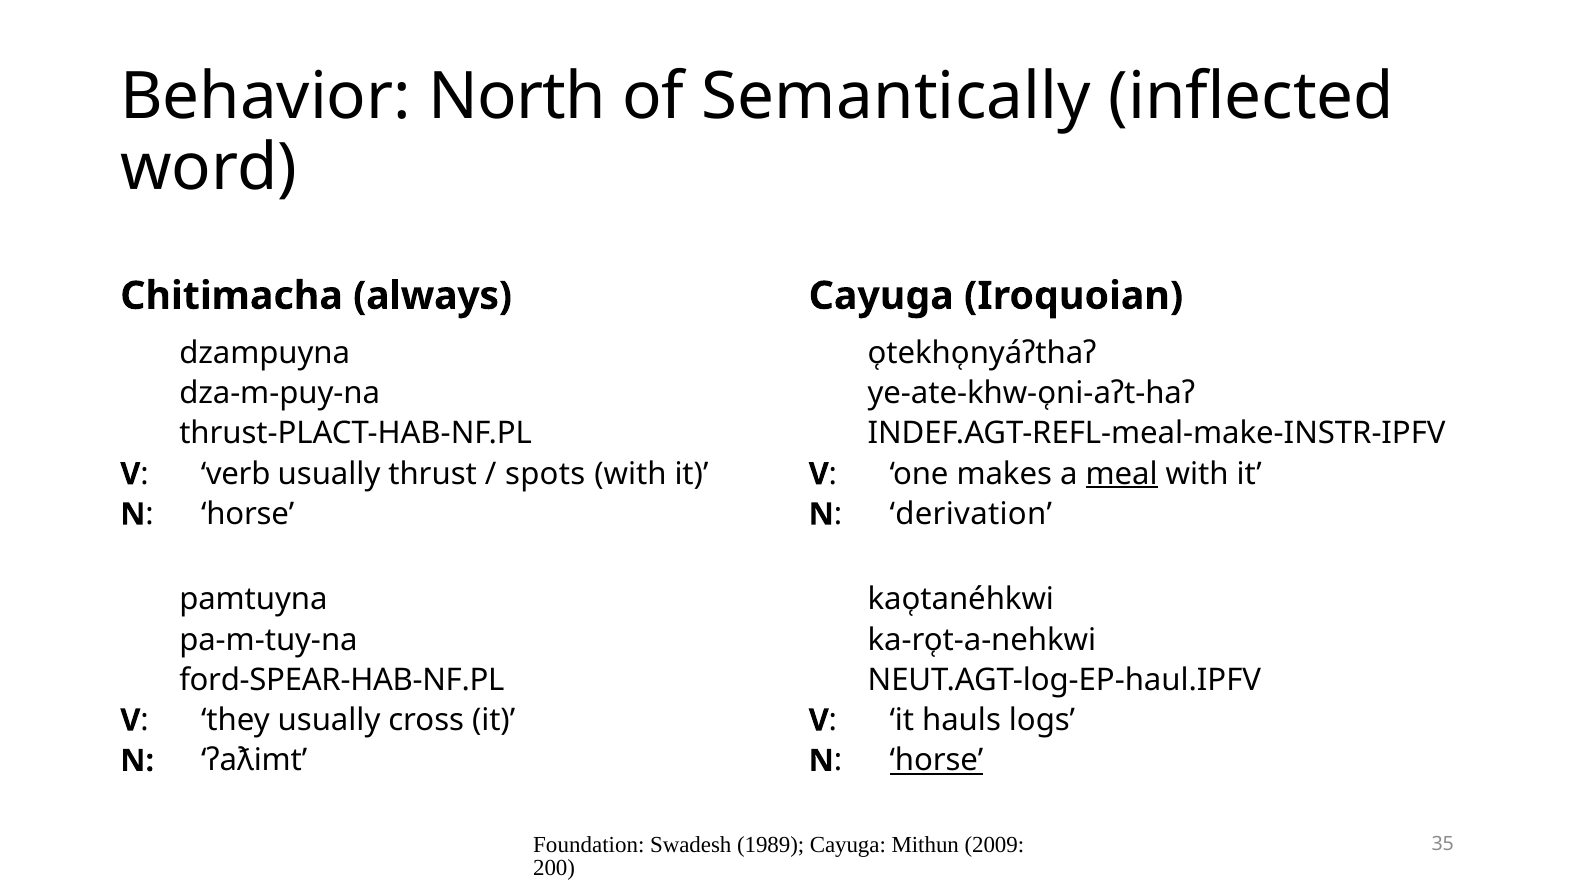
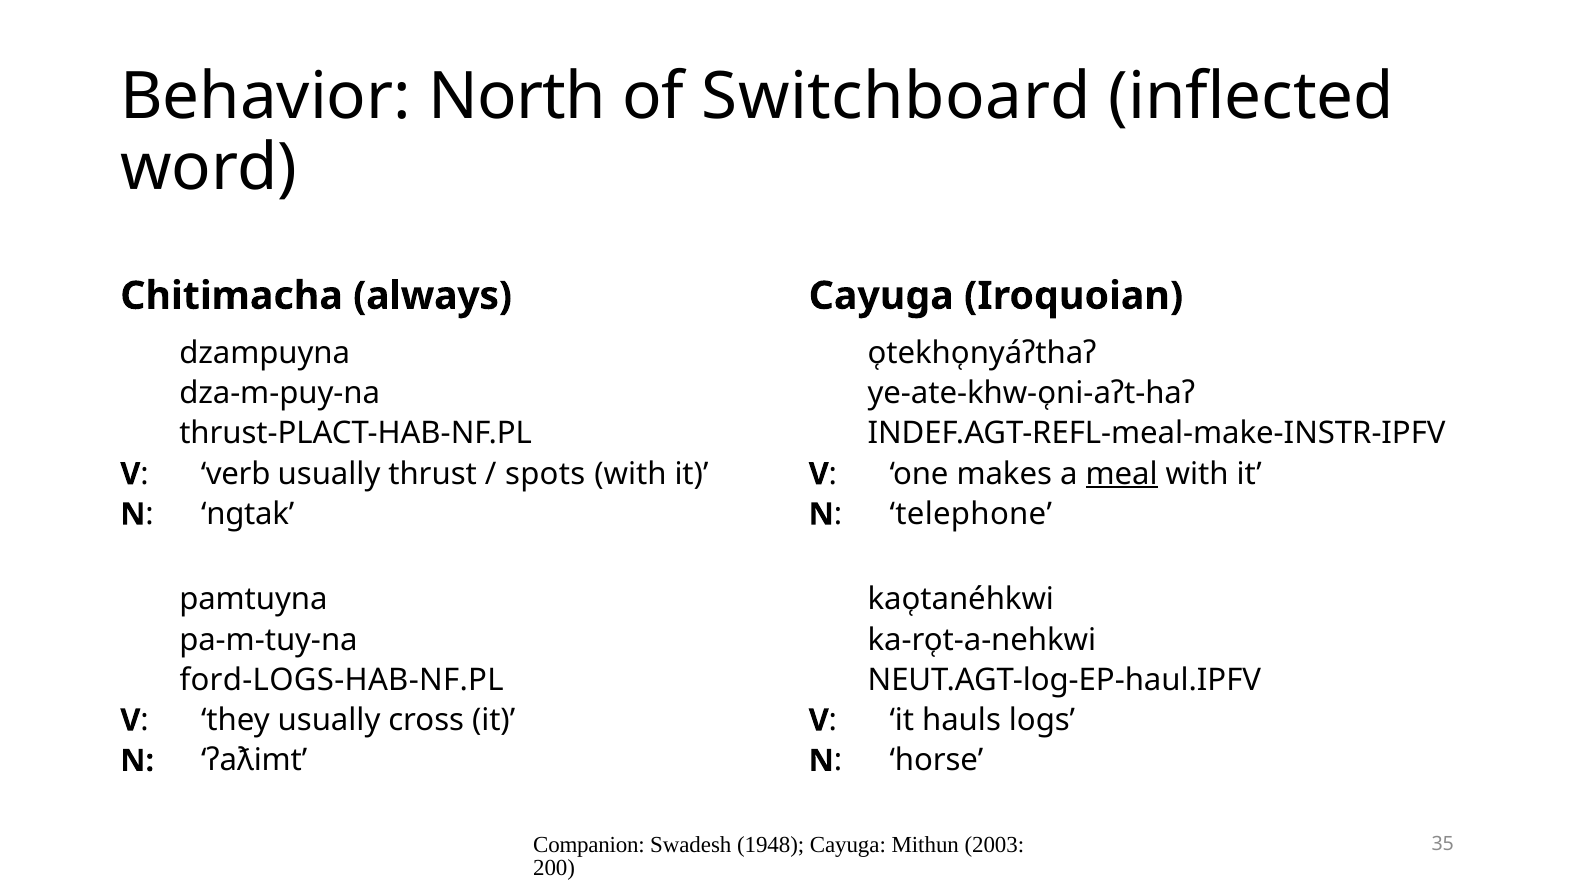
Semantically: Semantically -> Switchboard
horse at (248, 515): horse -> ngtak
derivation: derivation -> telephone
ford-SPEAR-HAB-NF.PL: ford-SPEAR-HAB-NF.PL -> ford-LOGS-HAB-NF.PL
horse at (936, 761) underline: present -> none
Foundation: Foundation -> Companion
1989: 1989 -> 1948
2009: 2009 -> 2003
